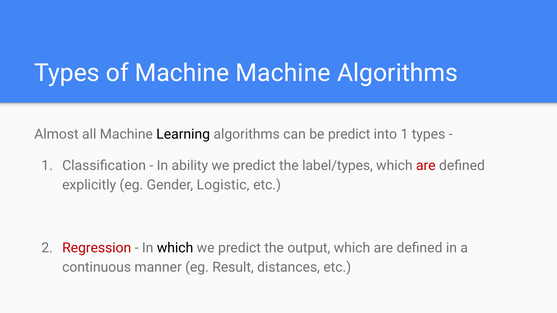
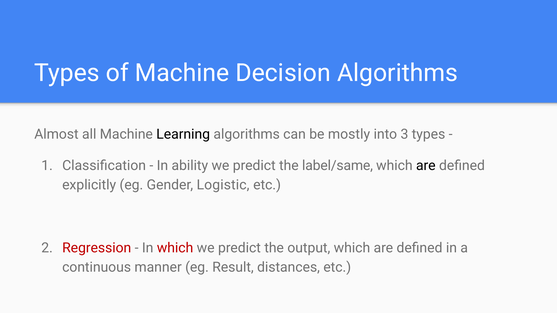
Machine Machine: Machine -> Decision
be predict: predict -> mostly
into 1: 1 -> 3
label/types: label/types -> label/same
are at (426, 166) colour: red -> black
which at (175, 248) colour: black -> red
